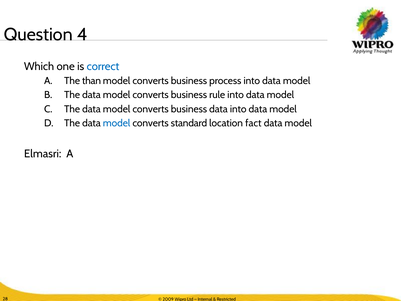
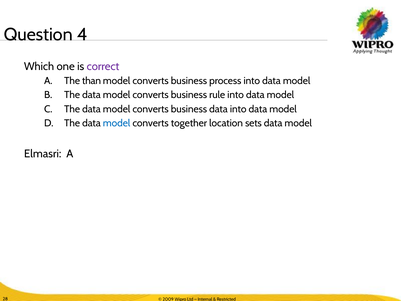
correct colour: blue -> purple
standard: standard -> together
fact: fact -> sets
